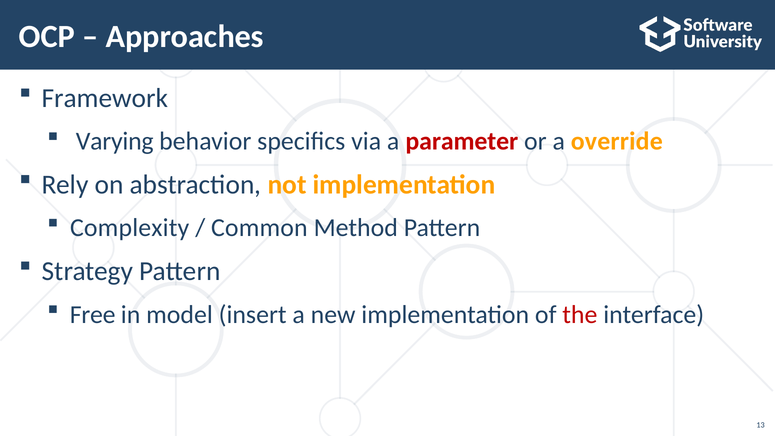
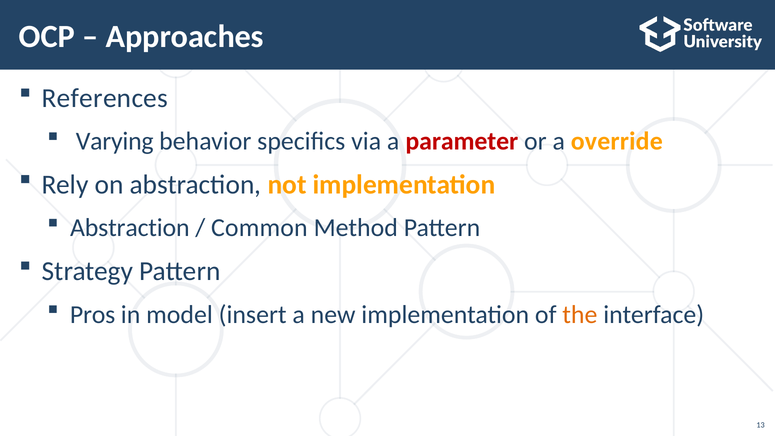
Framework: Framework -> References
Complexity at (130, 228): Complexity -> Abstraction
Free: Free -> Pros
the colour: red -> orange
